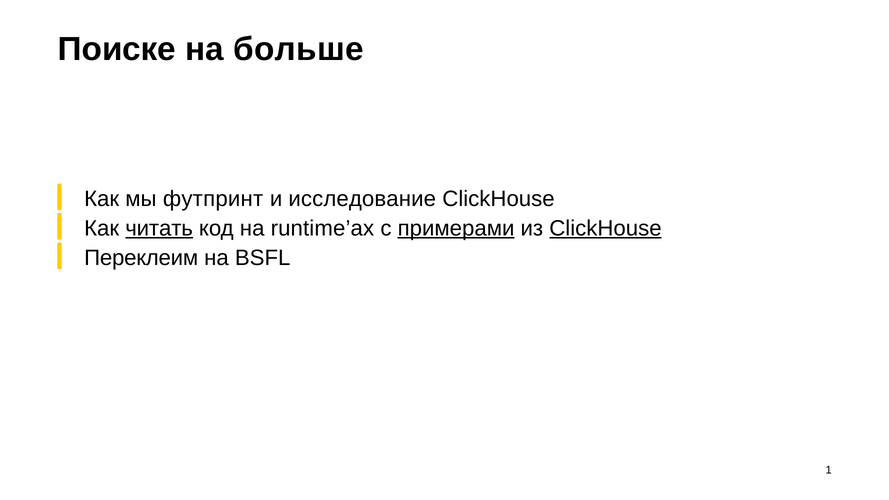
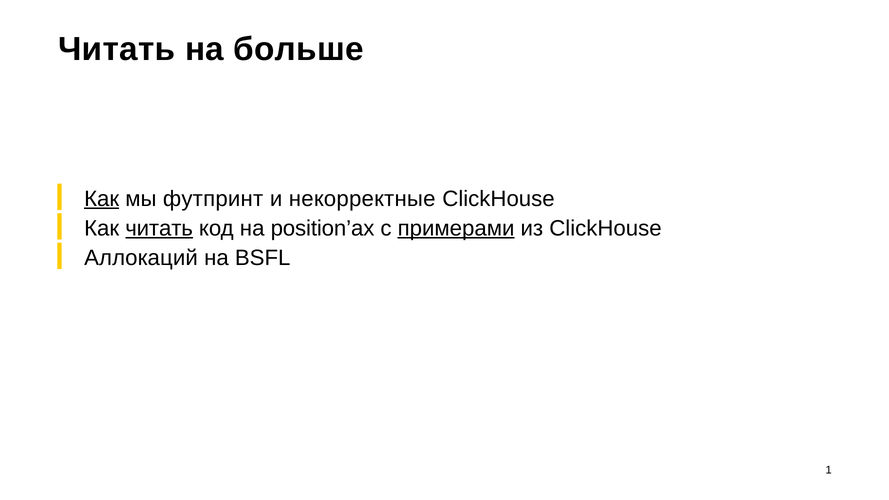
Поиске at (117, 50): Поиске -> Читать
Как at (102, 199) underline: none -> present
исследование: исследование -> некорректные
runtime’ах: runtime’ах -> position’ах
ClickHouse at (605, 228) underline: present -> none
Переклеим: Переклеим -> Аллокаций
